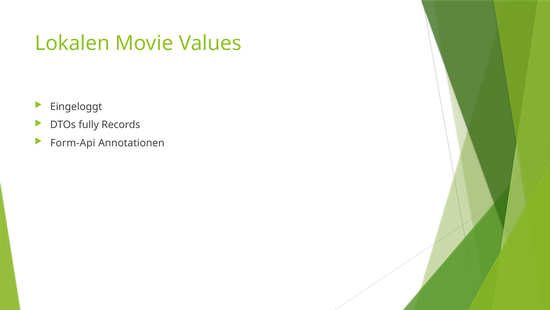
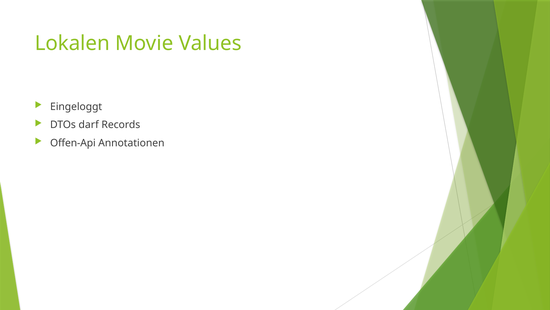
fully: fully -> darf
Form-Api: Form-Api -> Offen-Api
